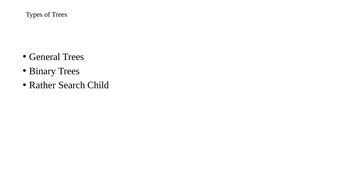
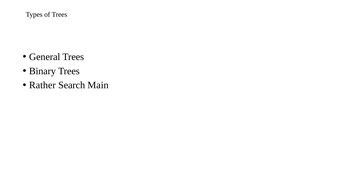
Child: Child -> Main
